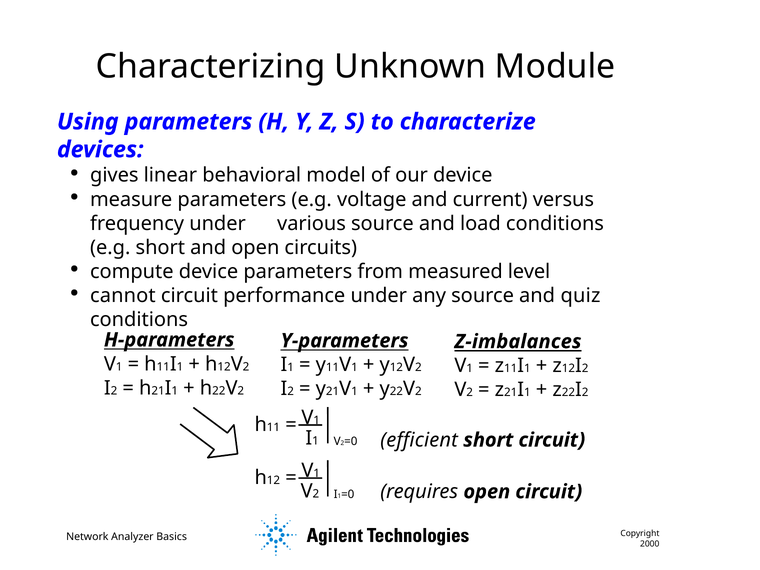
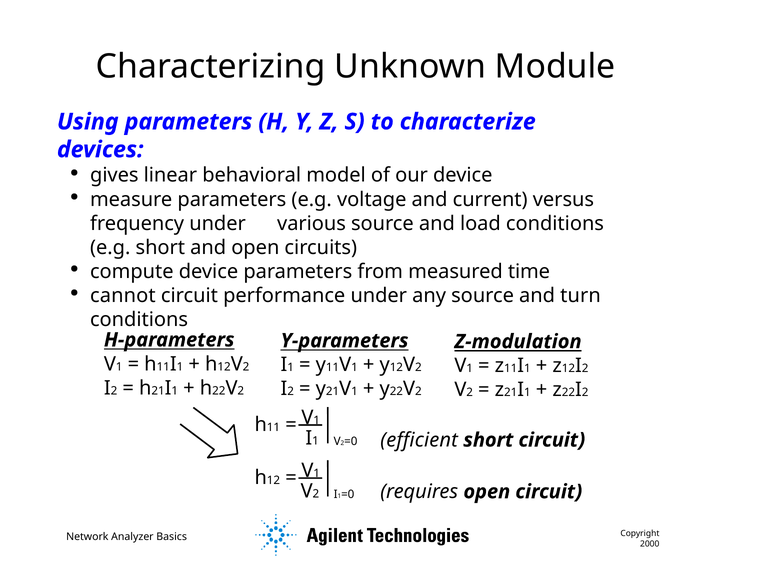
level: level -> time
quiz: quiz -> turn
Z-imbalances: Z-imbalances -> Z-modulation
